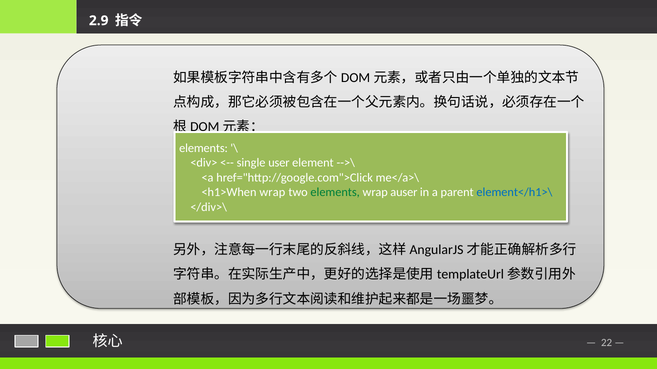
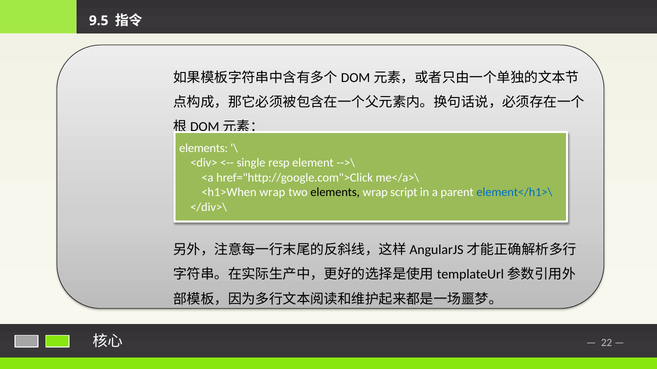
2.9: 2.9 -> 9.5
user: user -> resp
elements at (335, 193) colour: green -> black
auser: auser -> script
